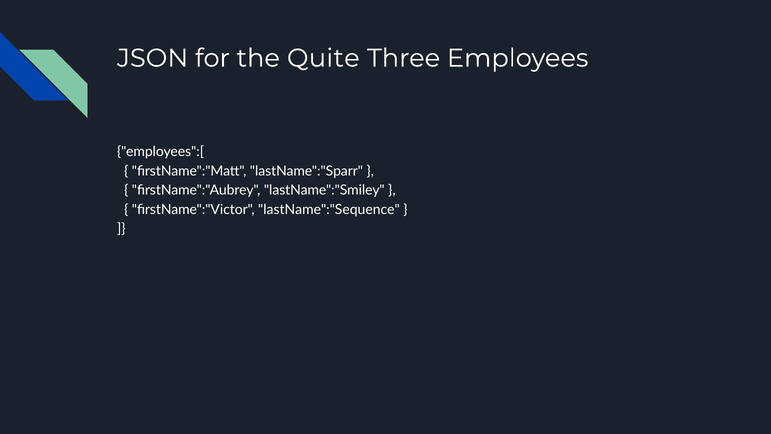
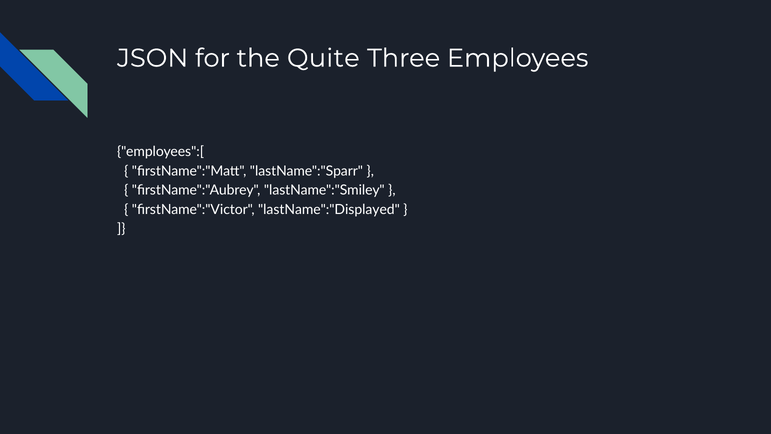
lastName":"Sequence: lastName":"Sequence -> lastName":"Displayed
